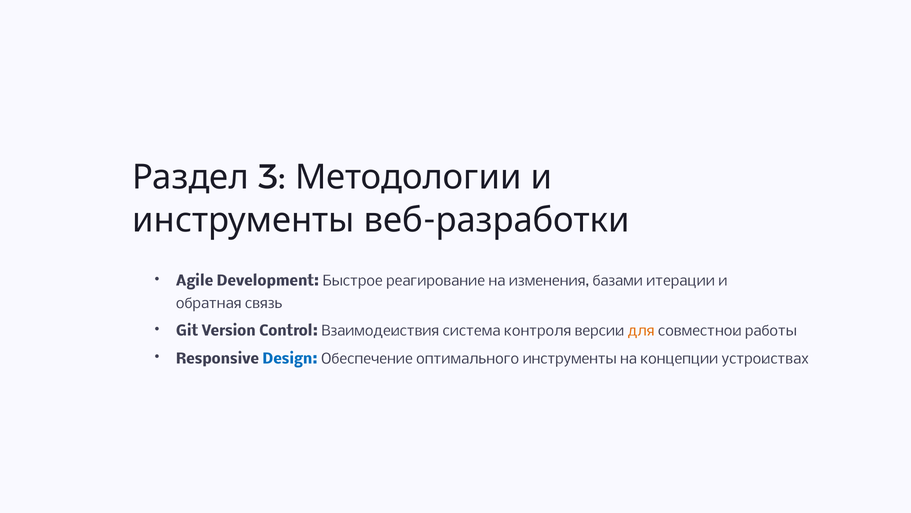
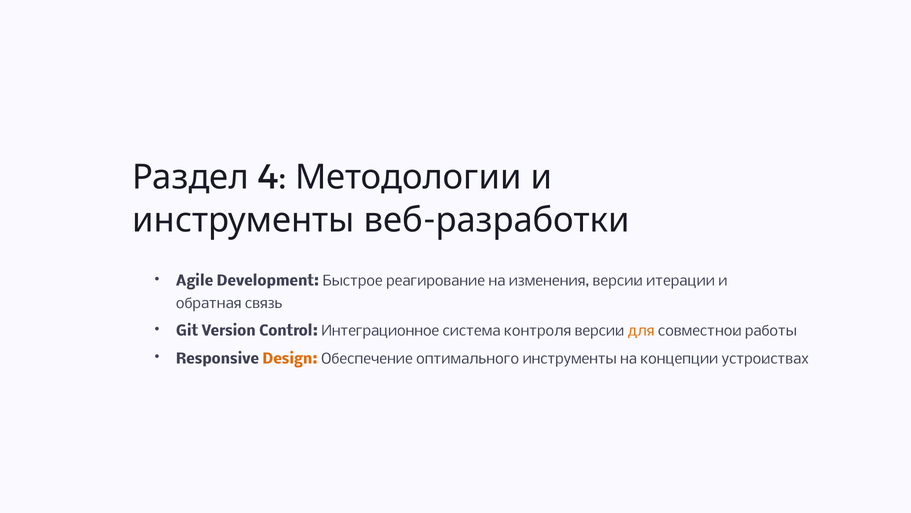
3: 3 -> 4
изменения базами: базами -> версий
Взаимодействия: Взаимодействия -> Интеграционное
Design colour: blue -> orange
